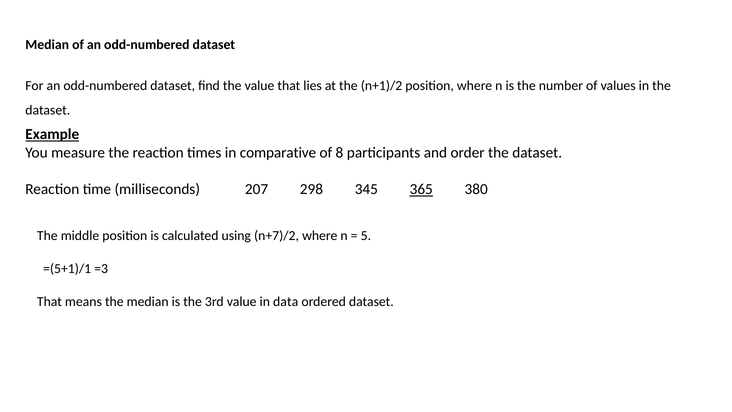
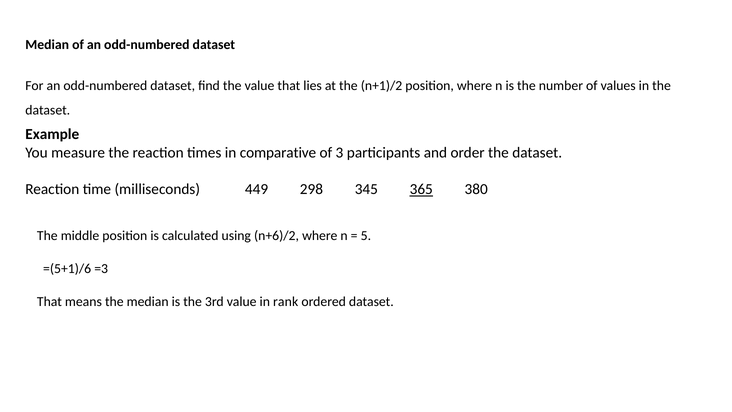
Example underline: present -> none
8: 8 -> 3
207: 207 -> 449
n+7)/2: n+7)/2 -> n+6)/2
=(5+1)/1: =(5+1)/1 -> =(5+1)/6
data: data -> rank
